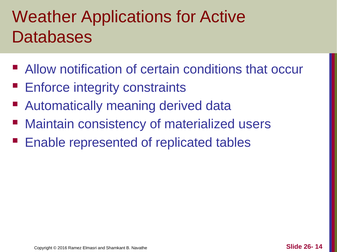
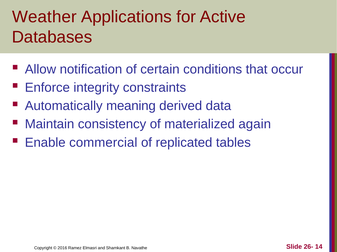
users: users -> again
represented: represented -> commercial
